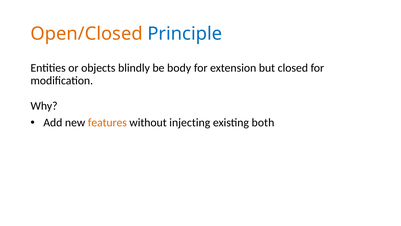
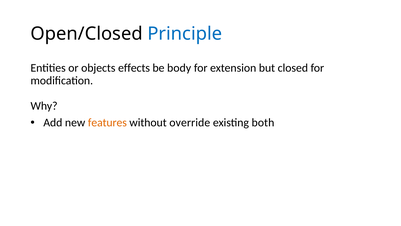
Open/Closed colour: orange -> black
blindly: blindly -> effects
injecting: injecting -> override
